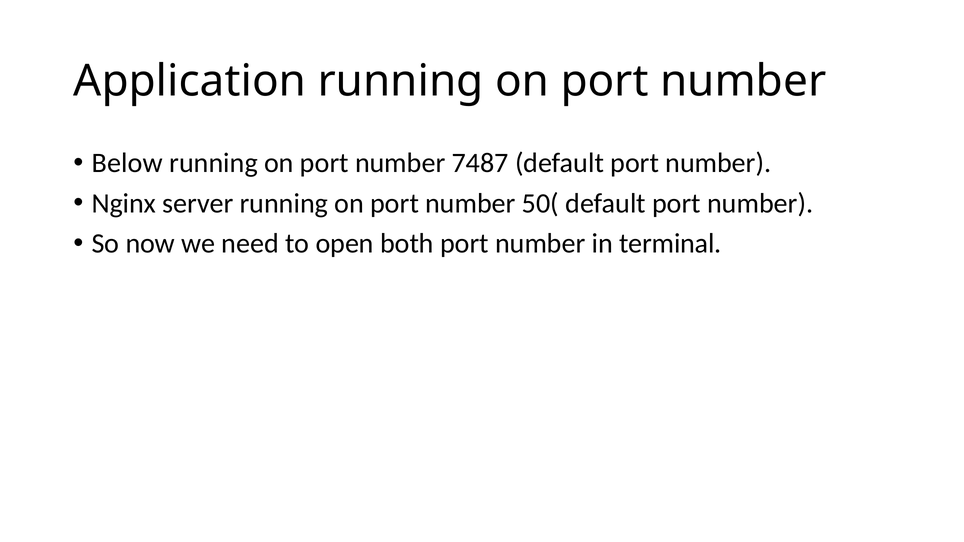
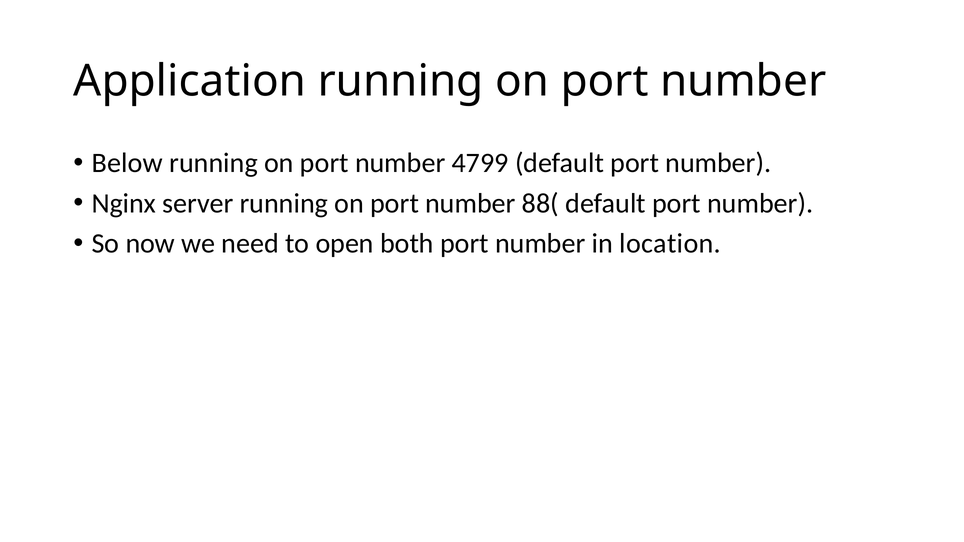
7487: 7487 -> 4799
50(: 50( -> 88(
terminal: terminal -> location
